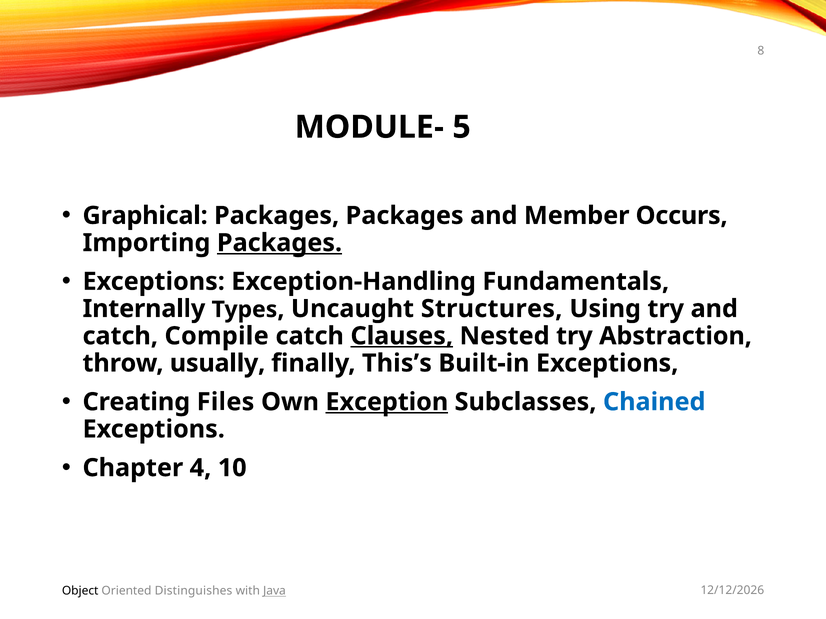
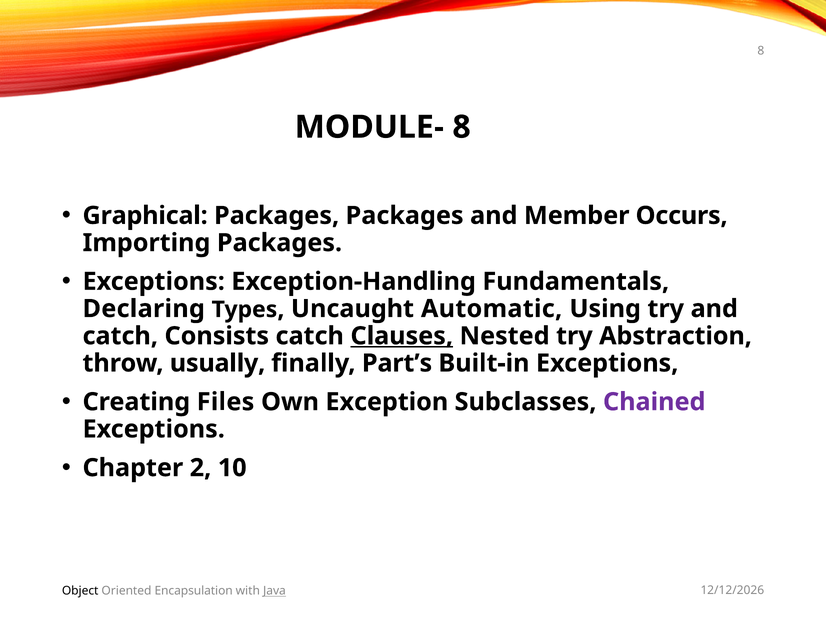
MODULE- 5: 5 -> 8
Packages at (279, 243) underline: present -> none
Internally: Internally -> Declaring
Structures: Structures -> Automatic
Compile: Compile -> Consists
This’s: This’s -> Part’s
Exception underline: present -> none
Chained colour: blue -> purple
4: 4 -> 2
Distinguishes: Distinguishes -> Encapsulation
